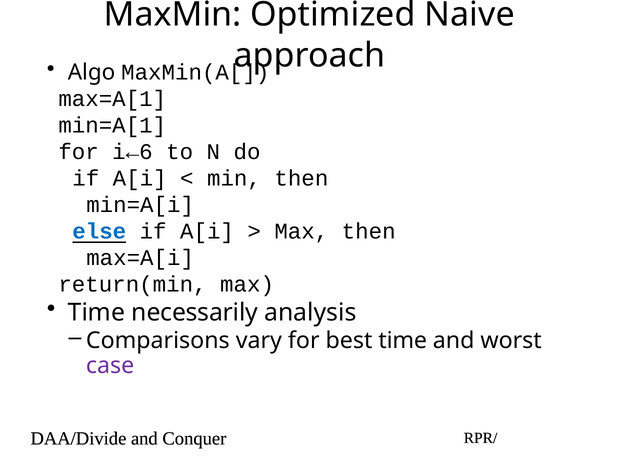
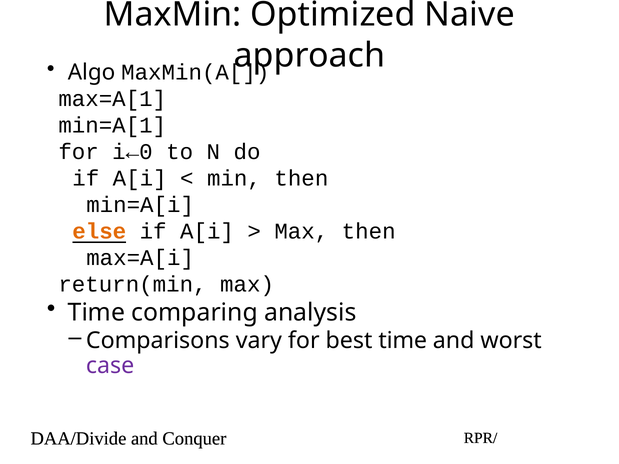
i←6: i←6 -> i←0
else colour: blue -> orange
necessarily: necessarily -> comparing
